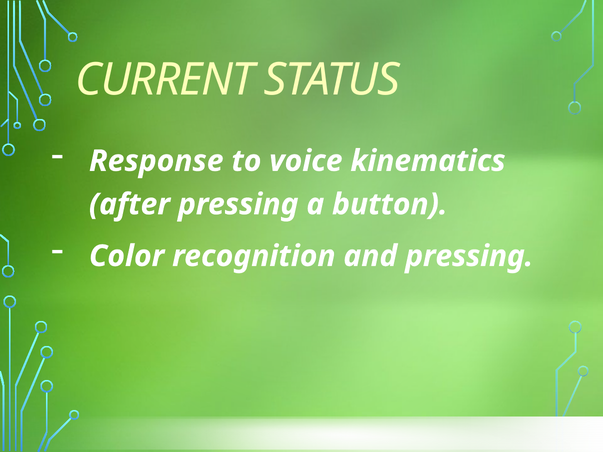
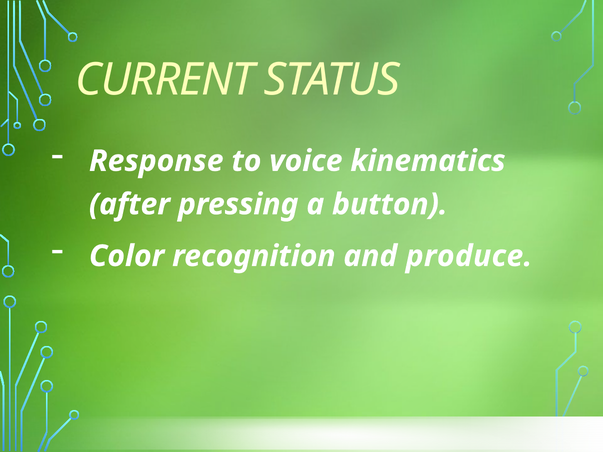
and pressing: pressing -> produce
